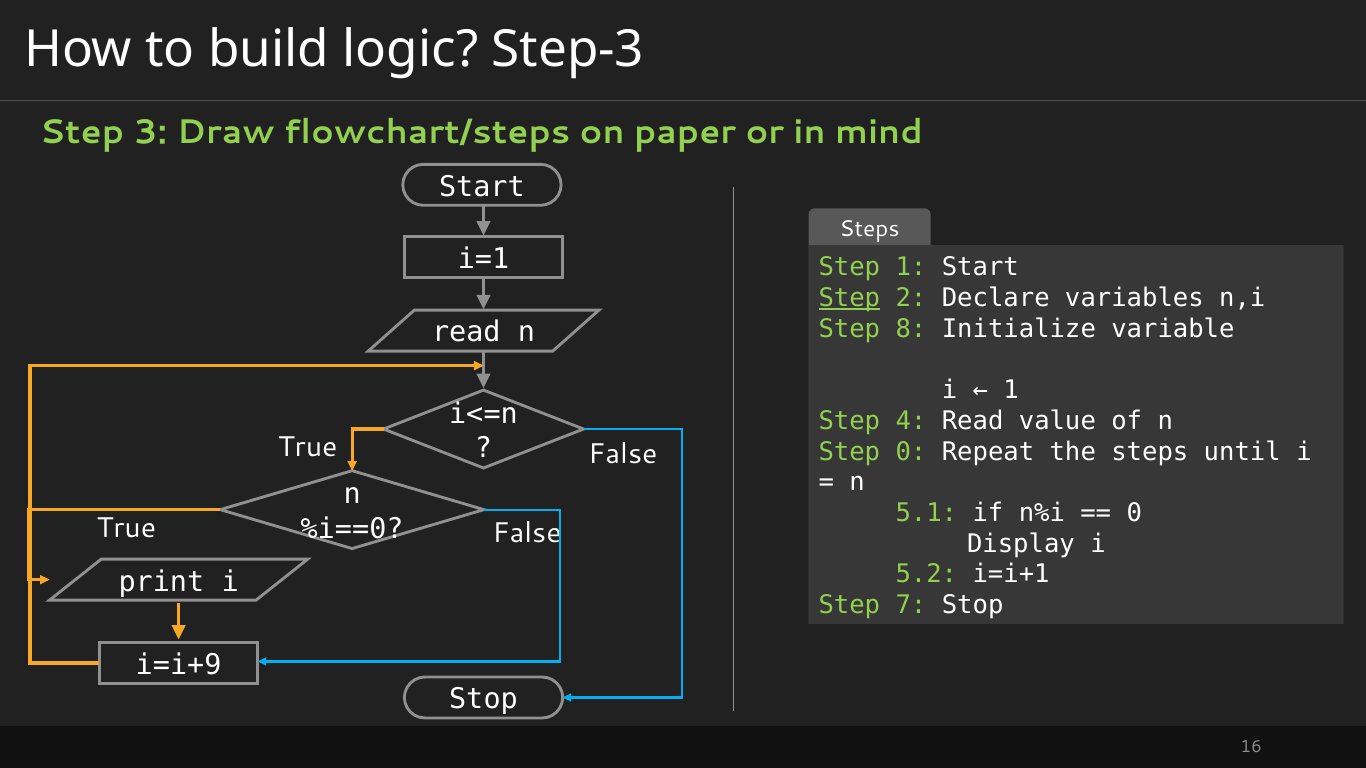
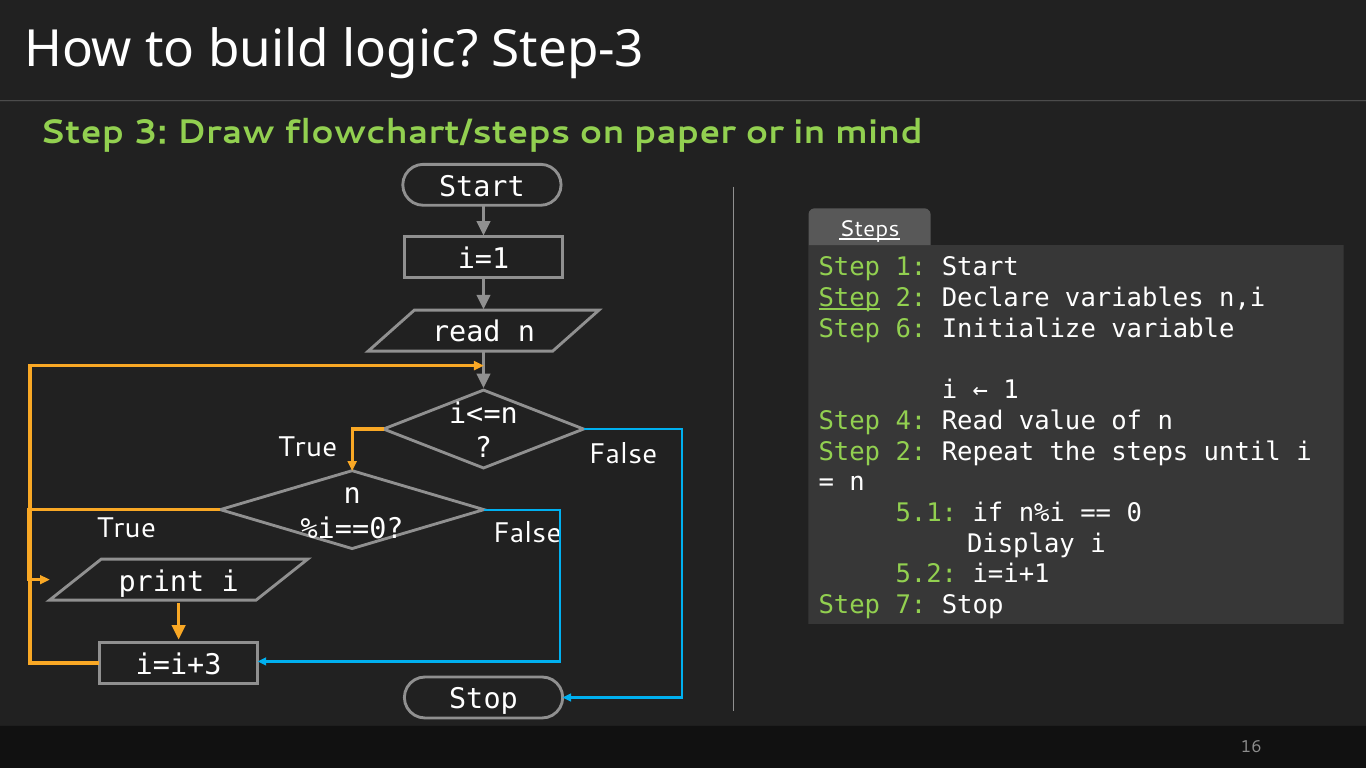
Steps at (870, 229) underline: none -> present
8: 8 -> 6
0 at (911, 452): 0 -> 2
i=i+9: i=i+9 -> i=i+3
